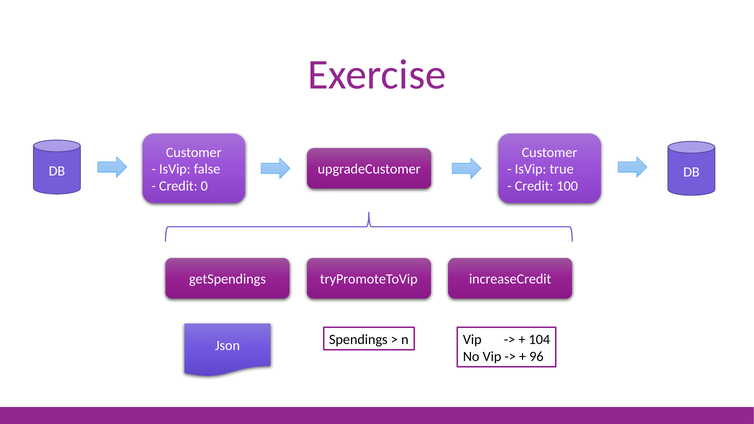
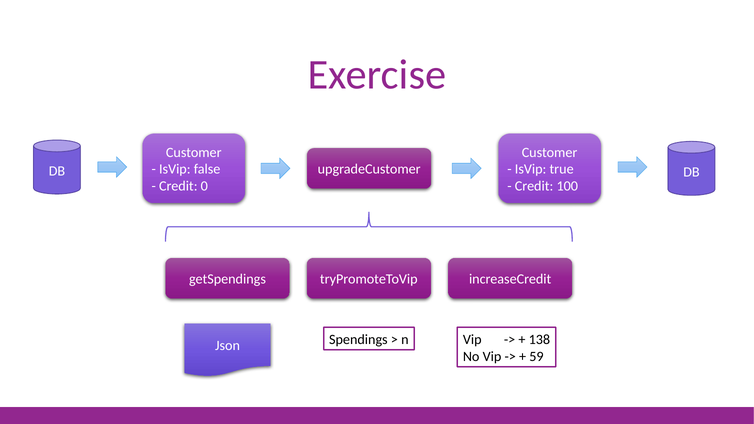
104: 104 -> 138
96: 96 -> 59
